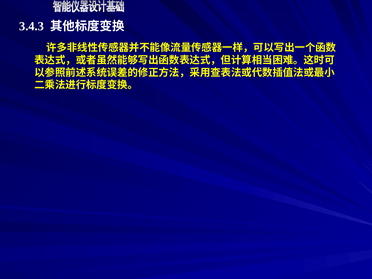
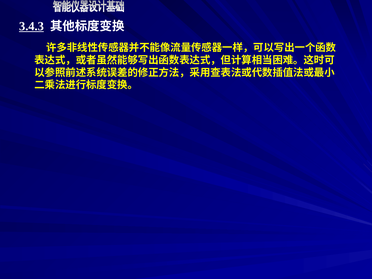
3.4.3 underline: none -> present
